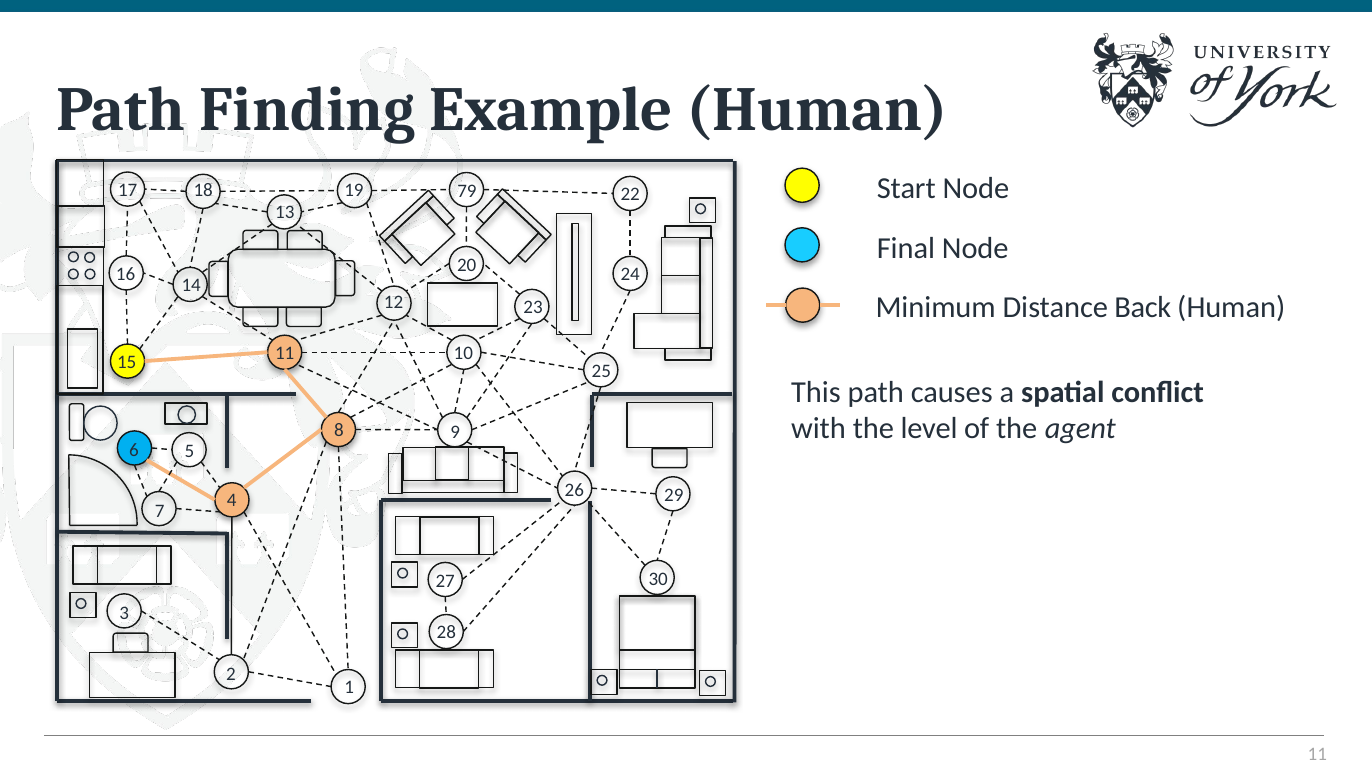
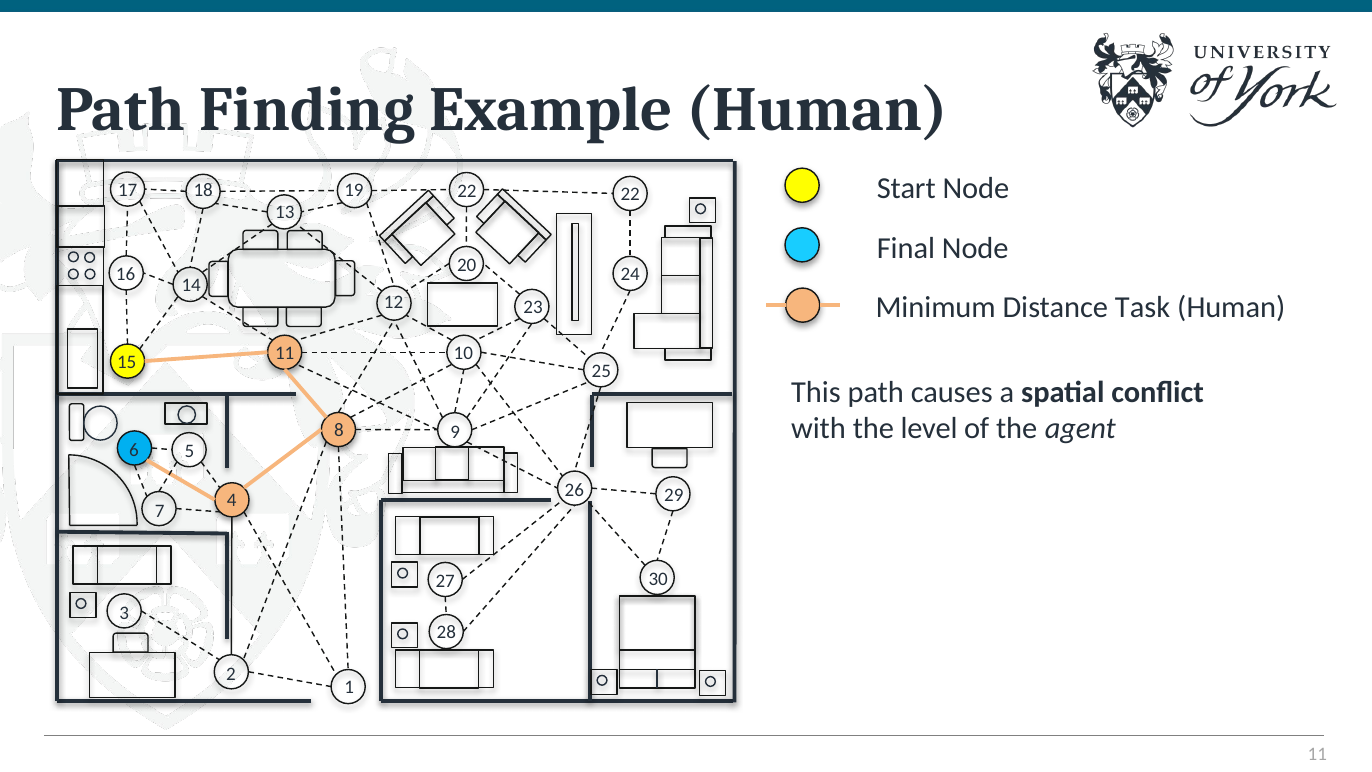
19 79: 79 -> 22
Back: Back -> Task
